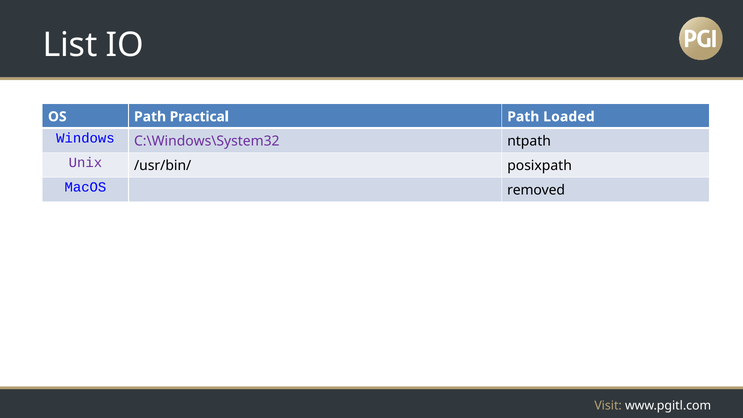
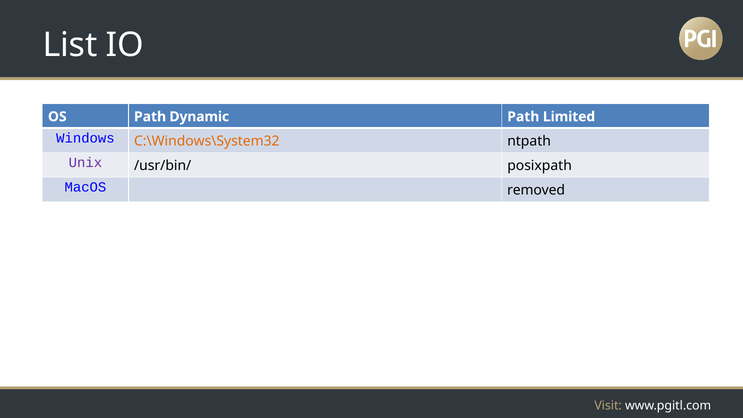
Practical: Practical -> Dynamic
Loaded: Loaded -> Limited
C:\Windows\System32 colour: purple -> orange
